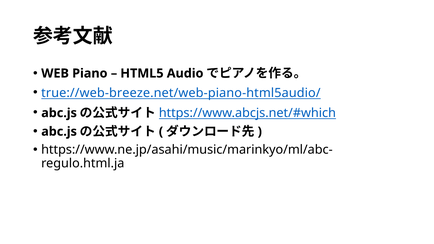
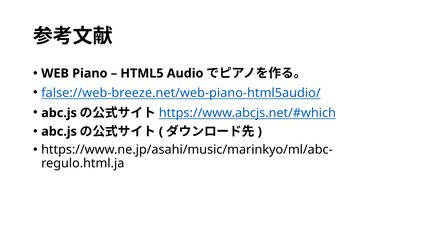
true://web-breeze.net/web-piano-html5audio/: true://web-breeze.net/web-piano-html5audio/ -> false://web-breeze.net/web-piano-html5audio/
